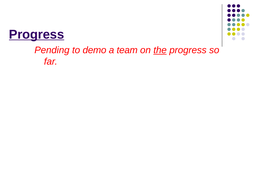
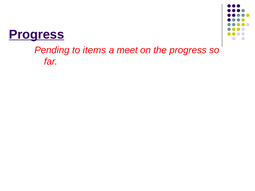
demo: demo -> items
team: team -> meet
the underline: present -> none
